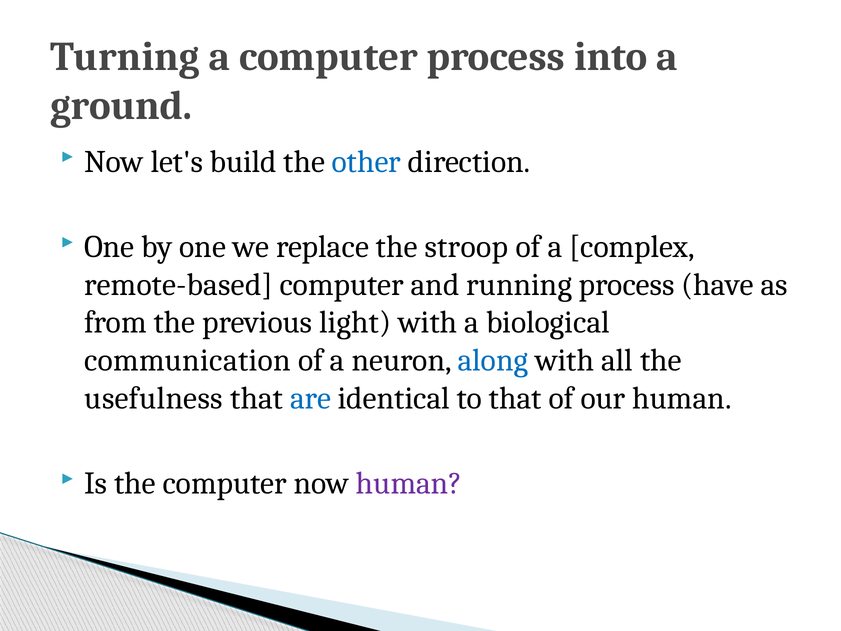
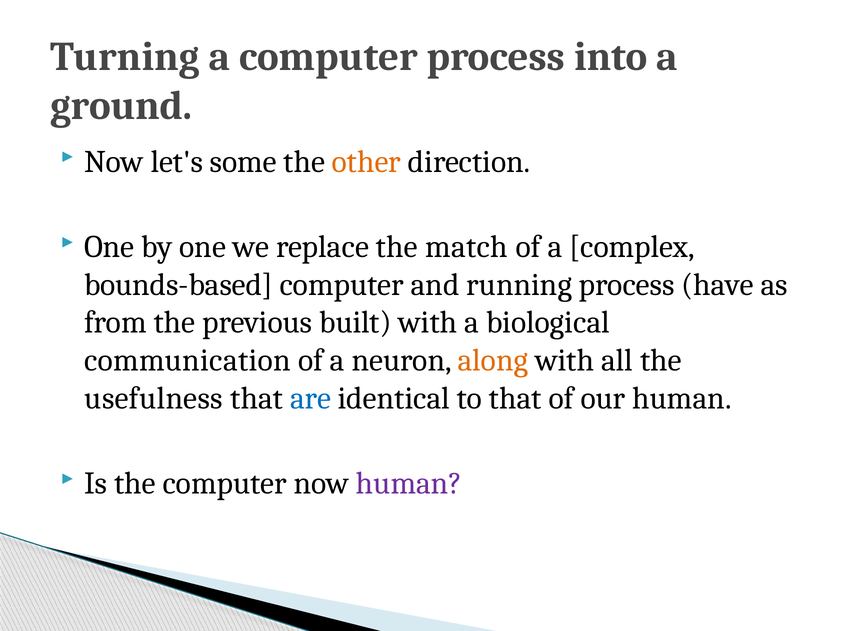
build: build -> some
other colour: blue -> orange
stroop: stroop -> match
remote-based: remote-based -> bounds-based
light: light -> built
along colour: blue -> orange
